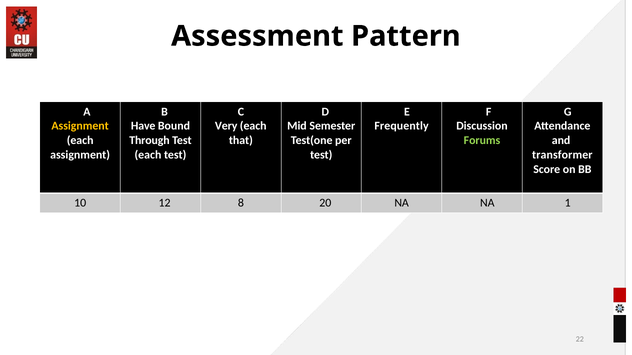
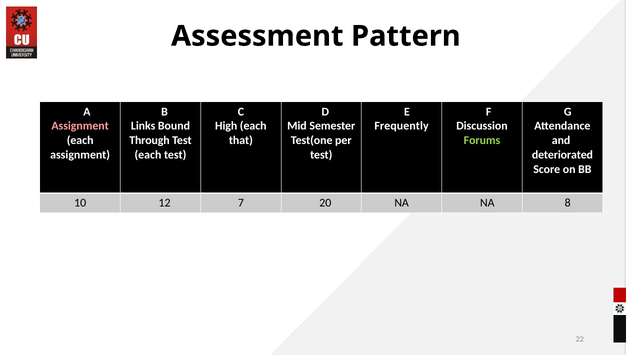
Assignment at (80, 126) colour: yellow -> pink
Have: Have -> Links
Very: Very -> High
transformer: transformer -> deteriorated
8: 8 -> 7
1: 1 -> 8
